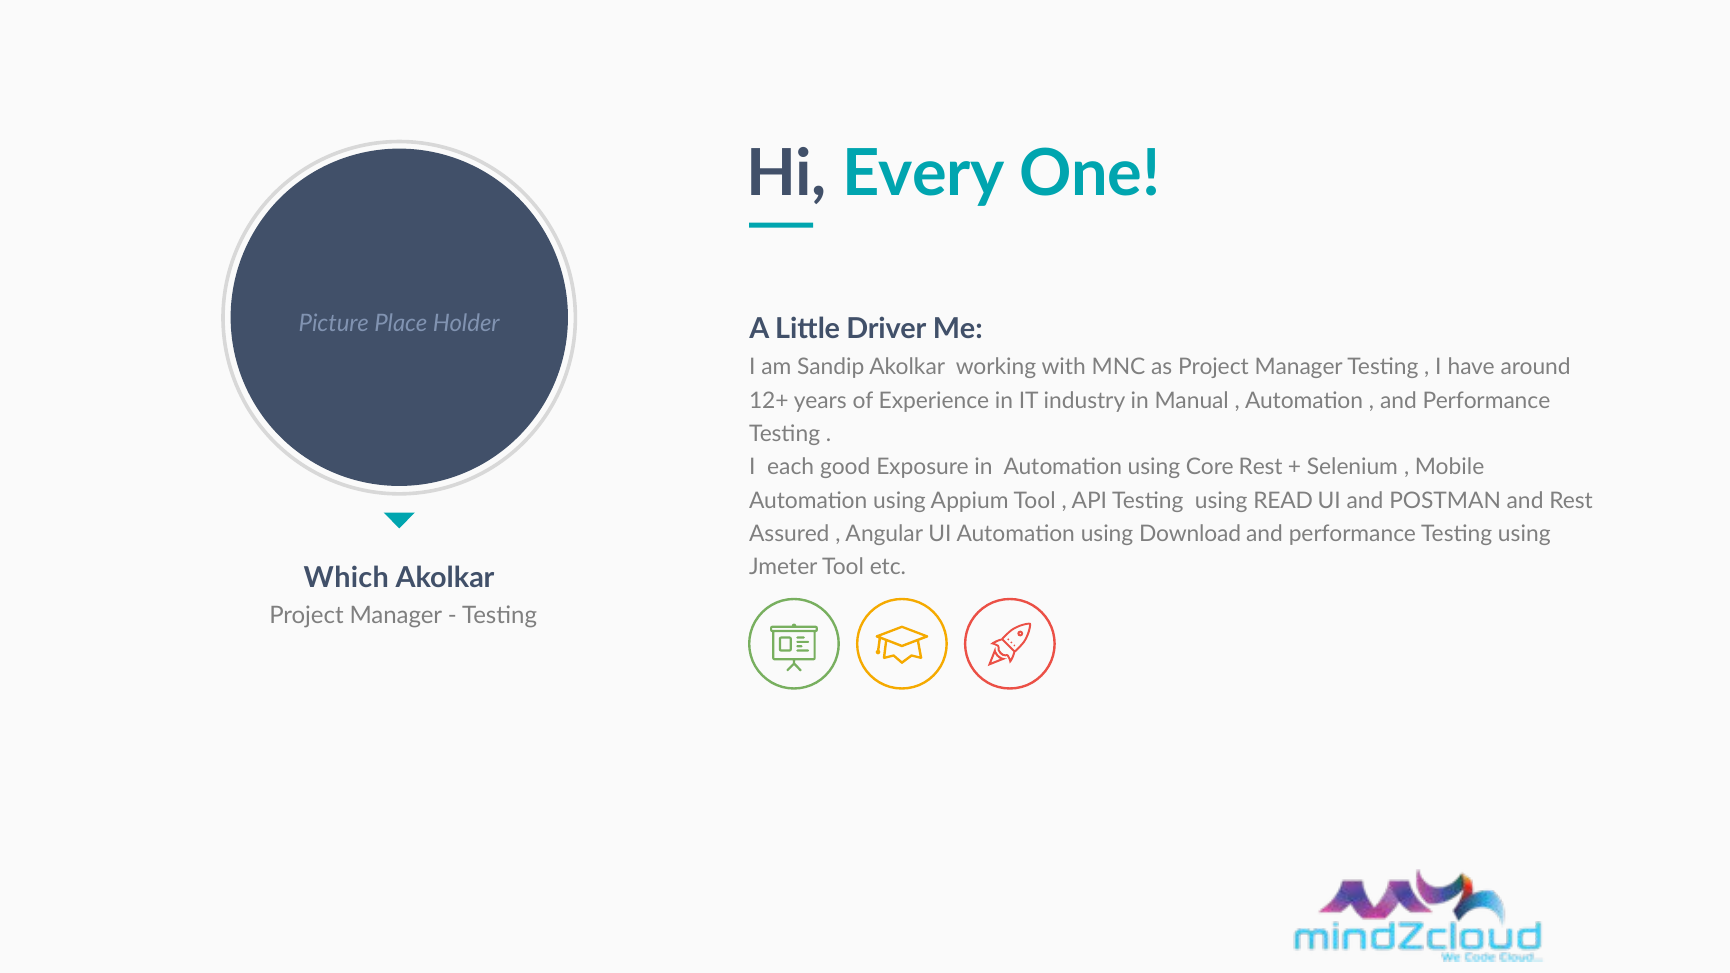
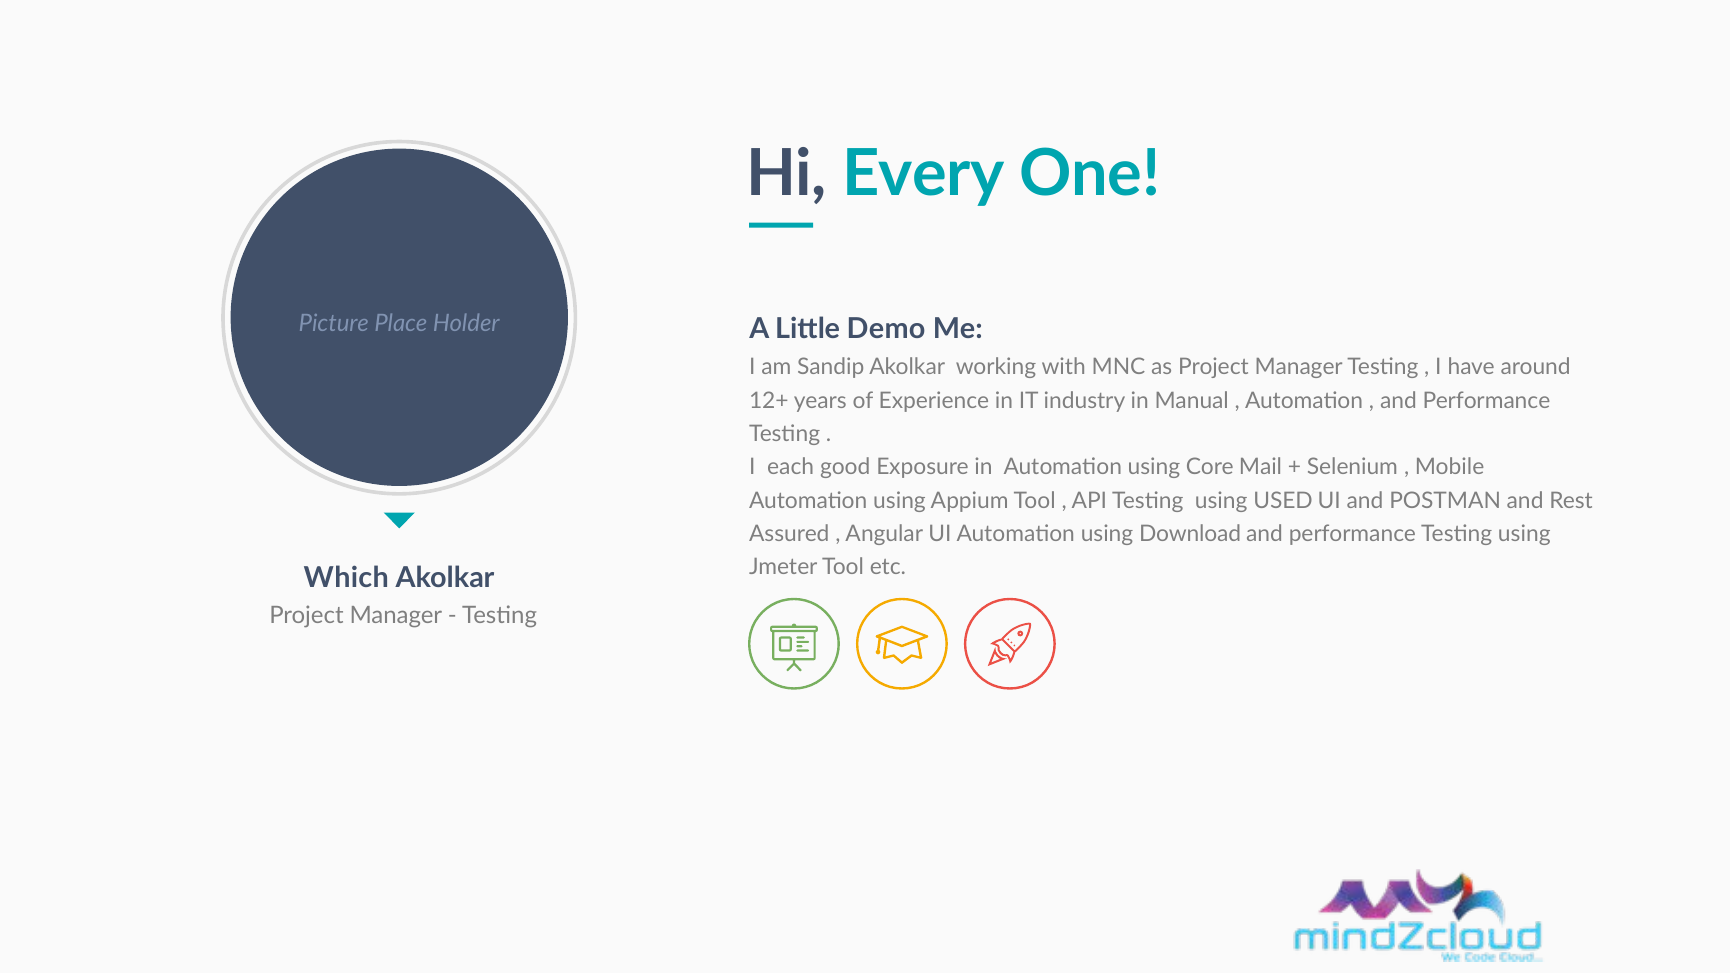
Driver: Driver -> Demo
Core Rest: Rest -> Mail
READ: READ -> USED
